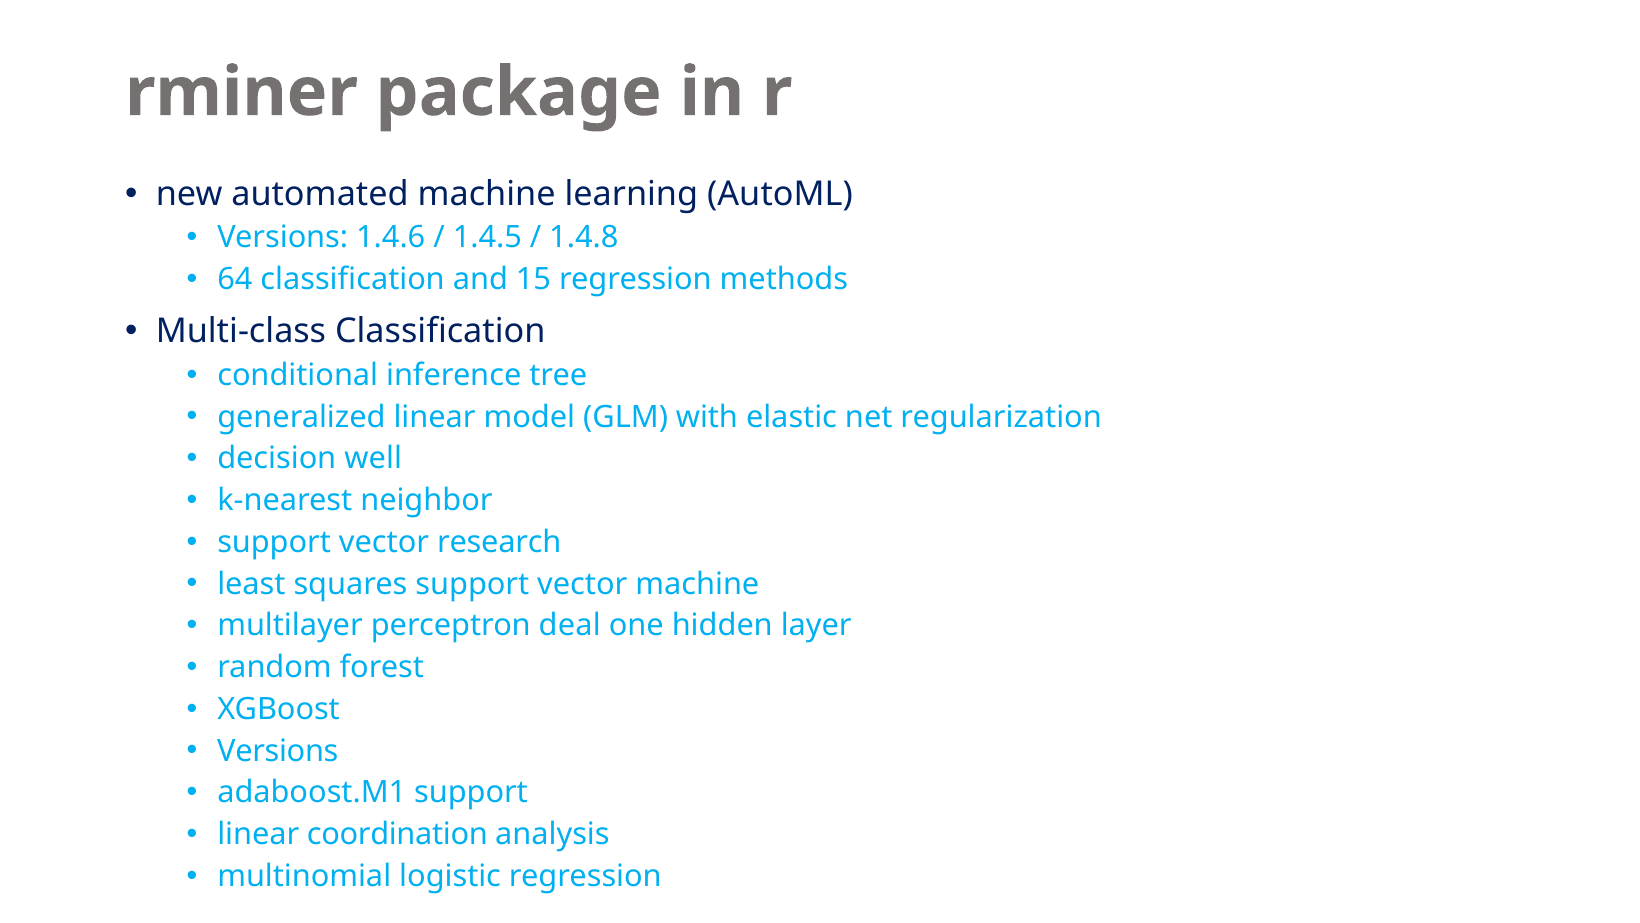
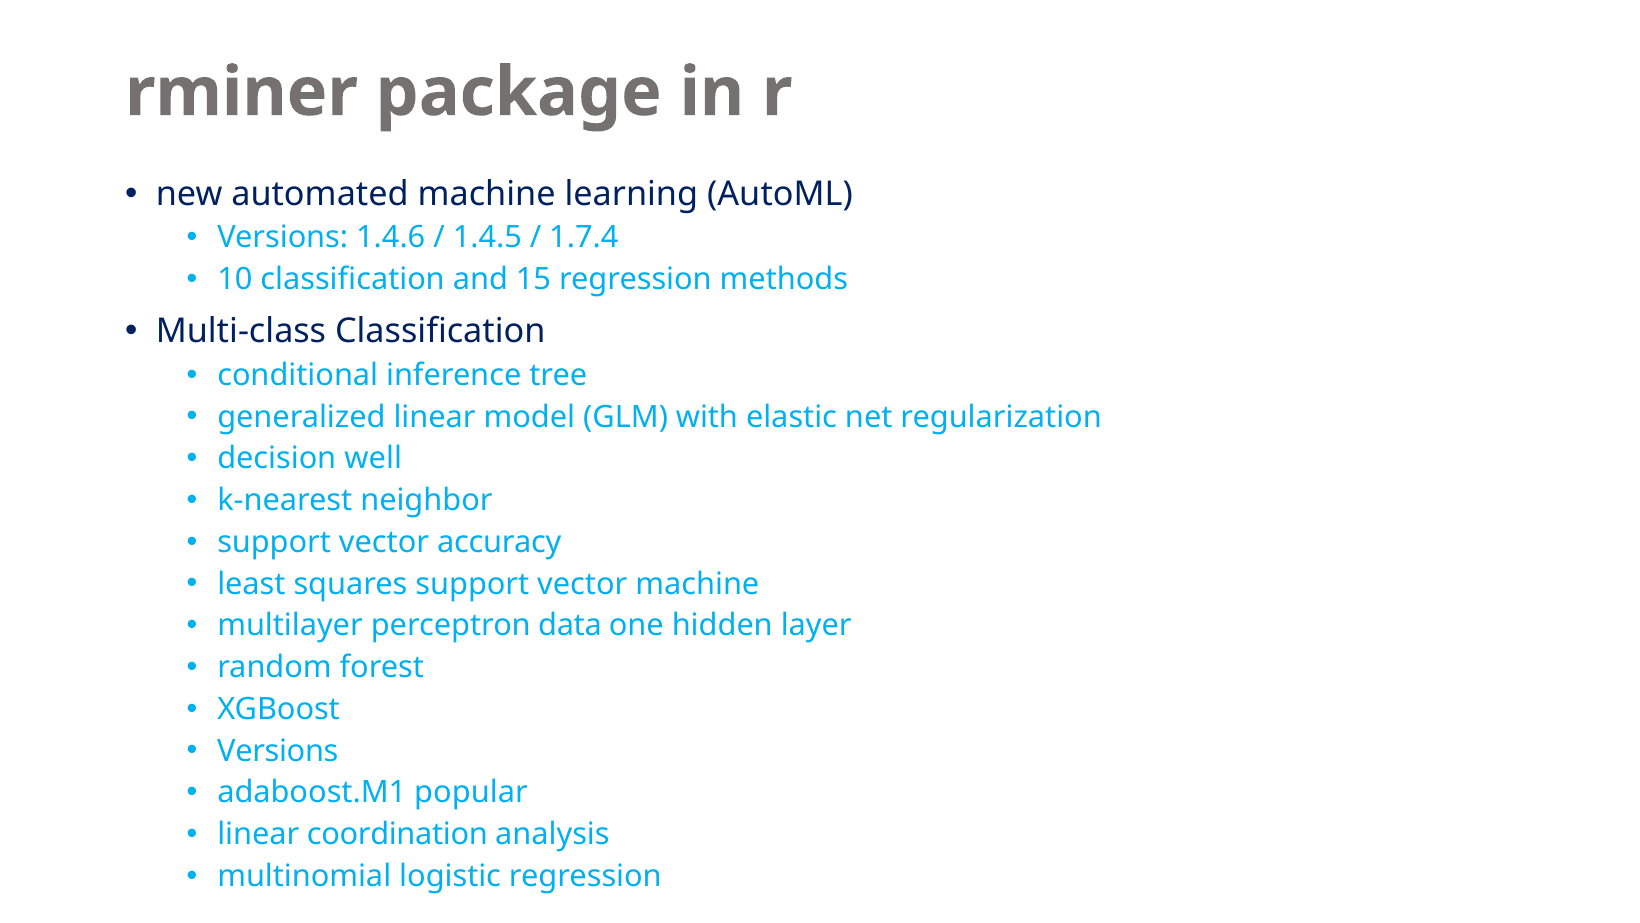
1.4.8: 1.4.8 -> 1.7.4
64: 64 -> 10
research: research -> accuracy
deal: deal -> data
adaboost.M1 support: support -> popular
